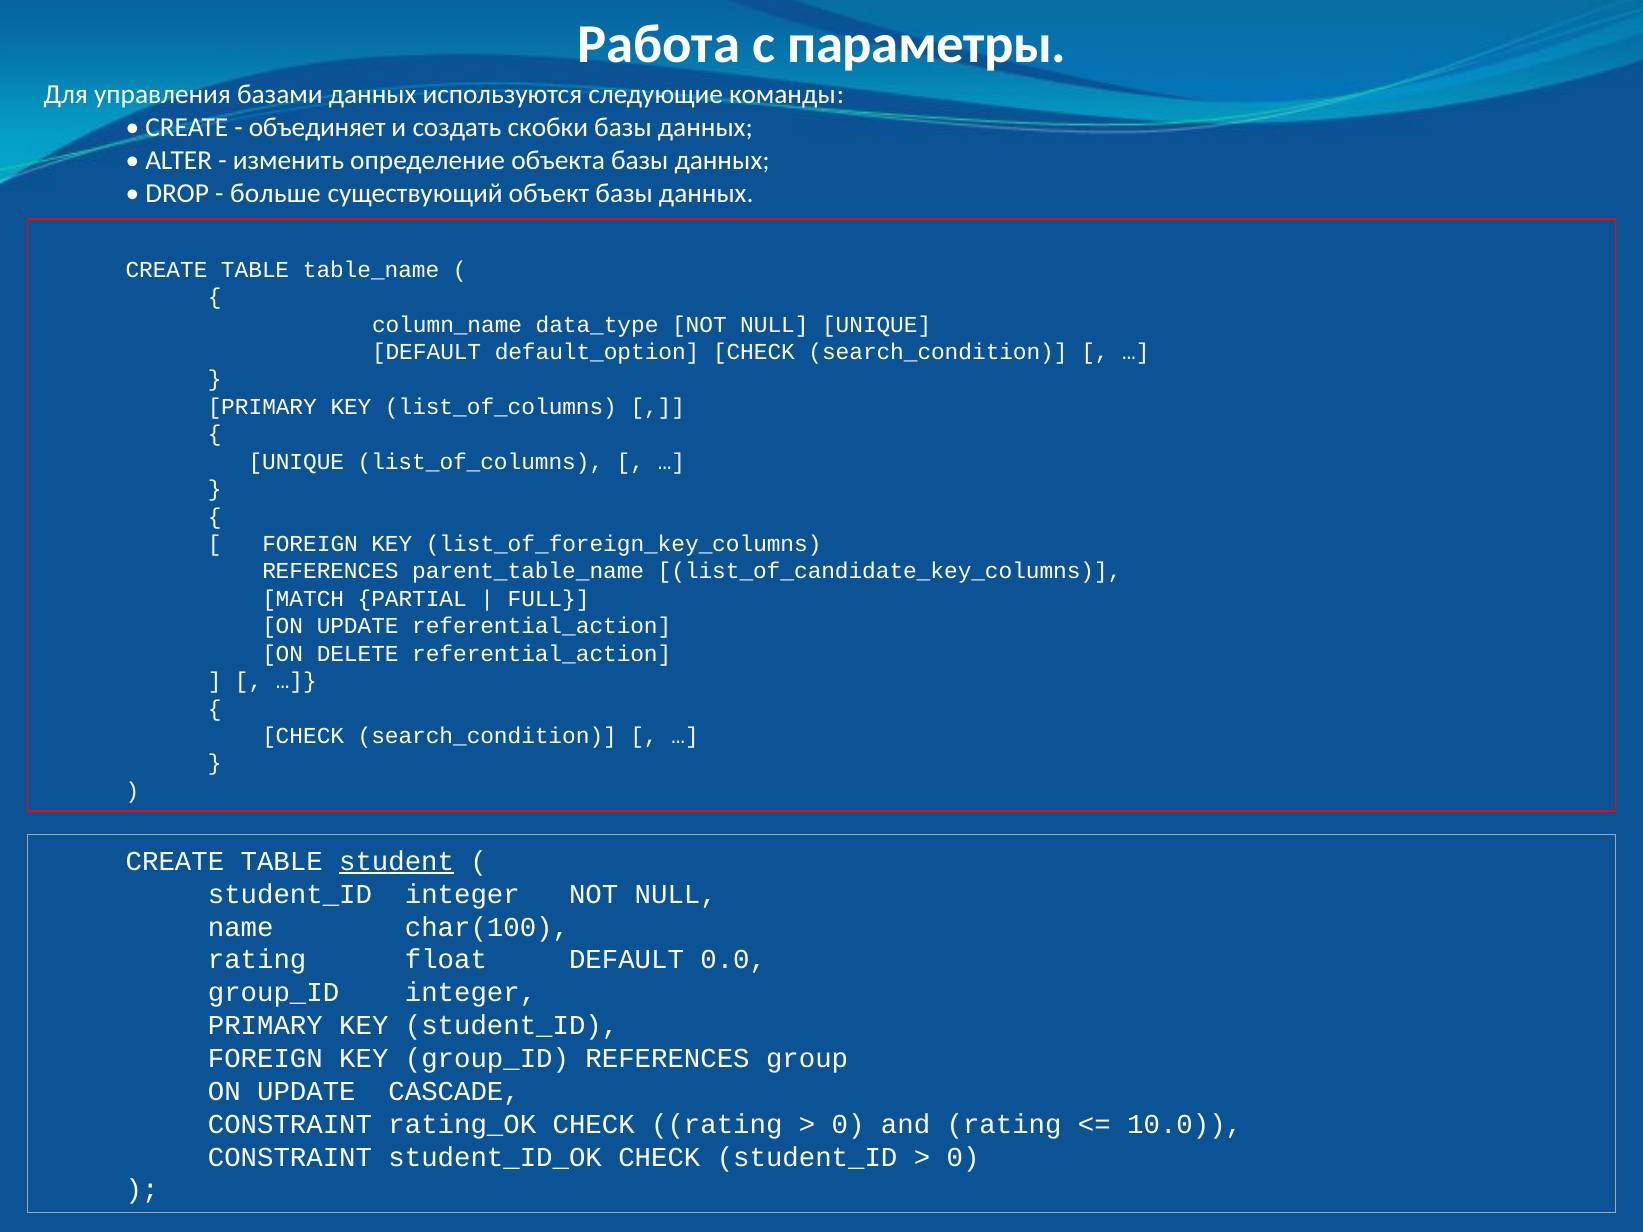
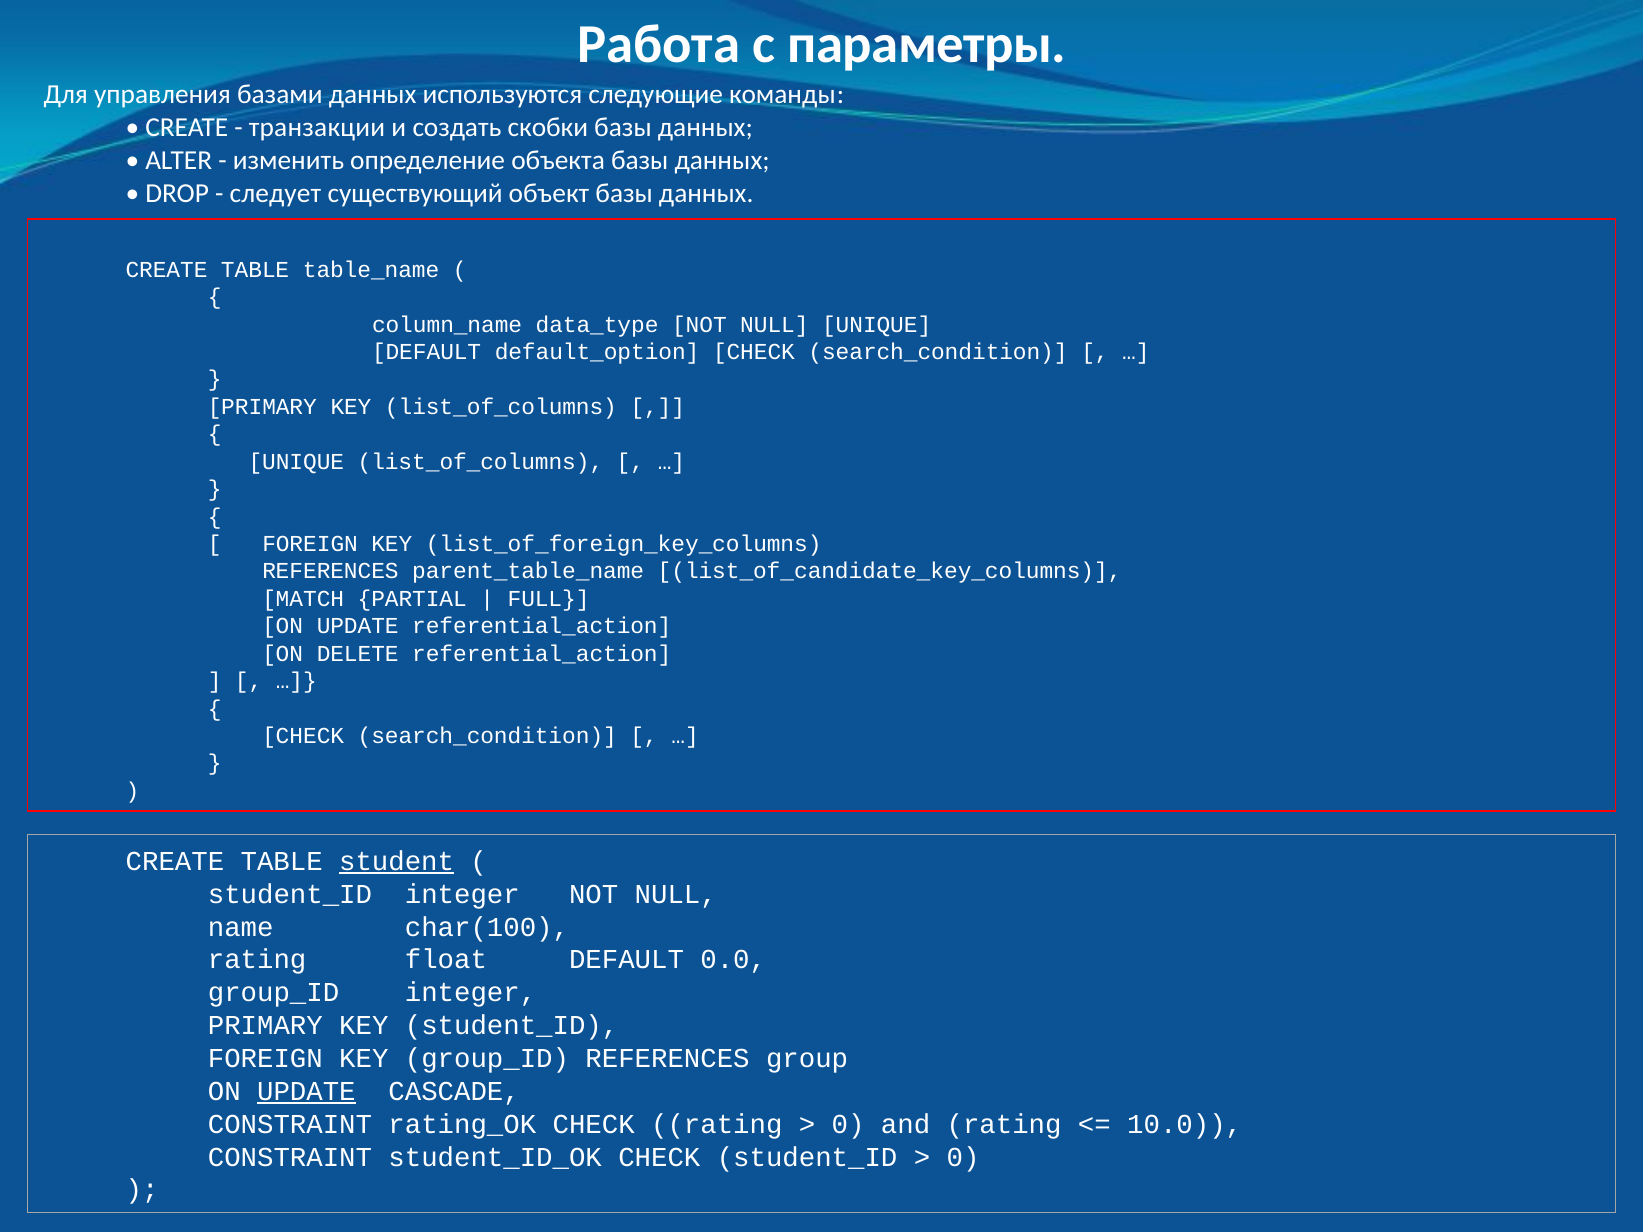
объединяет: объединяет -> транзакции
больше: больше -> следует
UPDATE at (306, 1092) underline: none -> present
